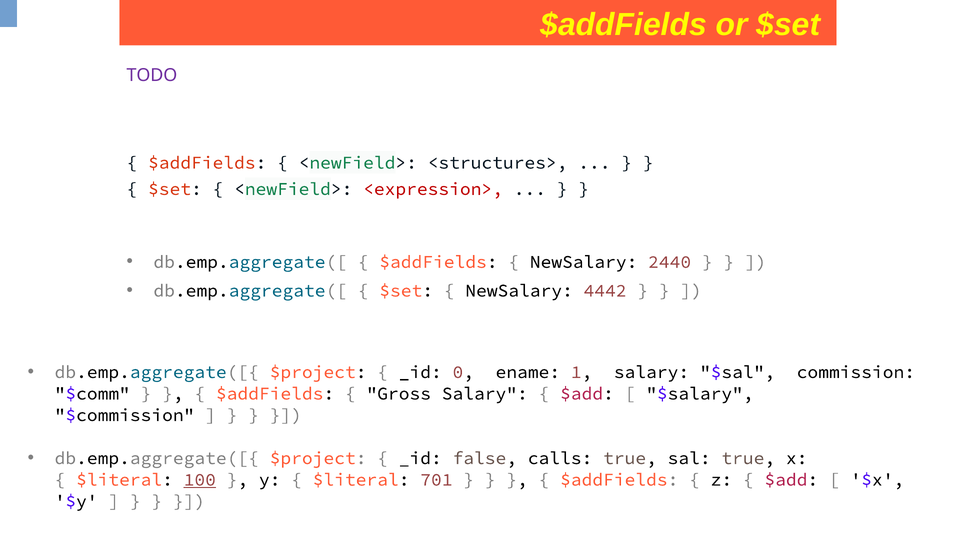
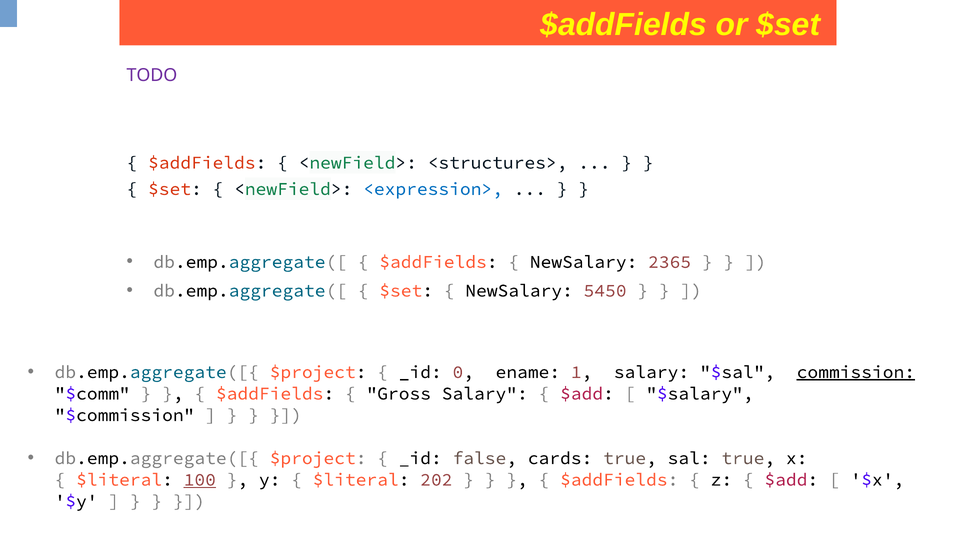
<expression> colour: red -> blue
2440: 2440 -> 2365
4442: 4442 -> 5450
commission underline: none -> present
calls: calls -> cards
701: 701 -> 202
